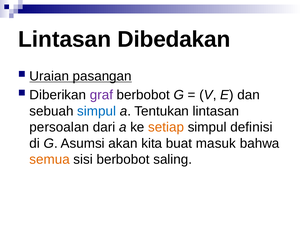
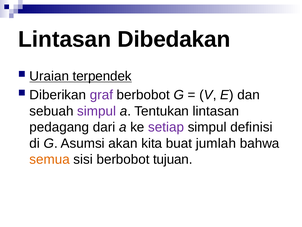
pasangan: pasangan -> terpendek
simpul at (97, 111) colour: blue -> purple
persoalan: persoalan -> pedagang
setiap colour: orange -> purple
masuk: masuk -> jumlah
saling: saling -> tujuan
